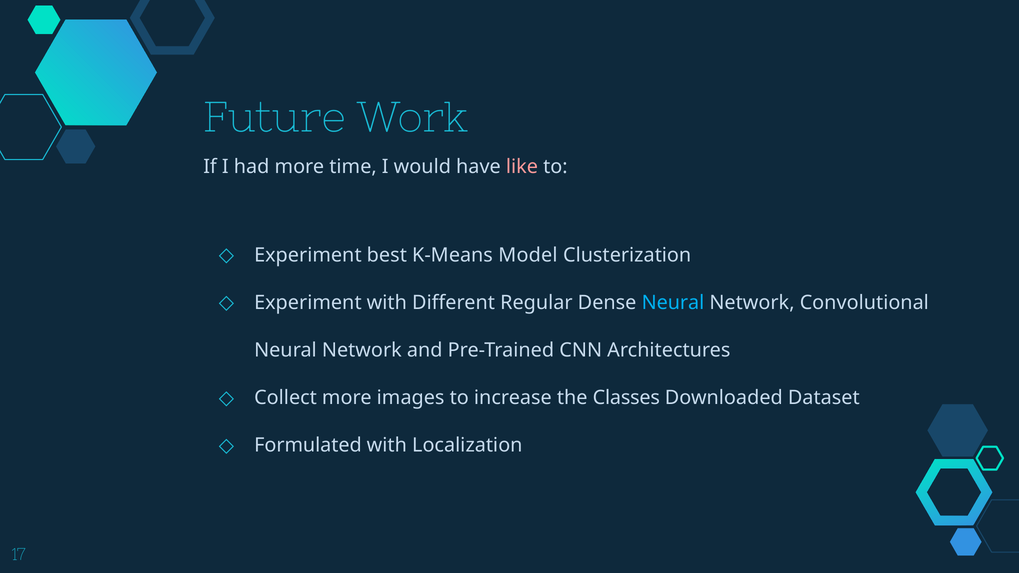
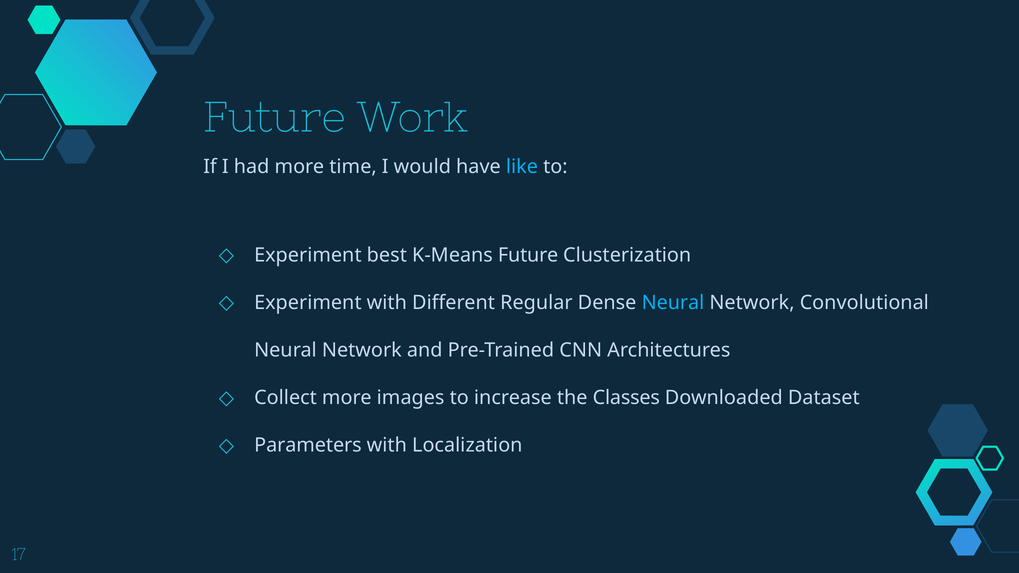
like colour: pink -> light blue
K-Means Model: Model -> Future
Formulated: Formulated -> Parameters
